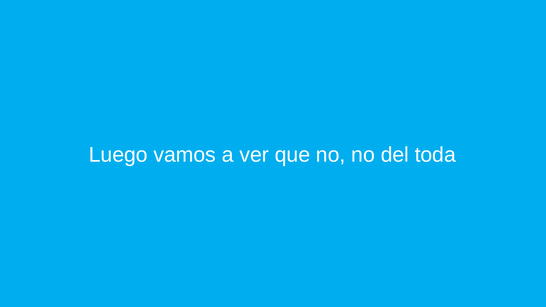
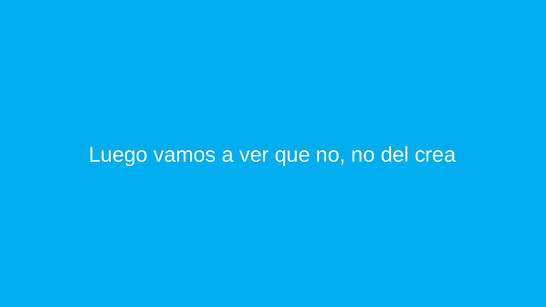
toda: toda -> crea
